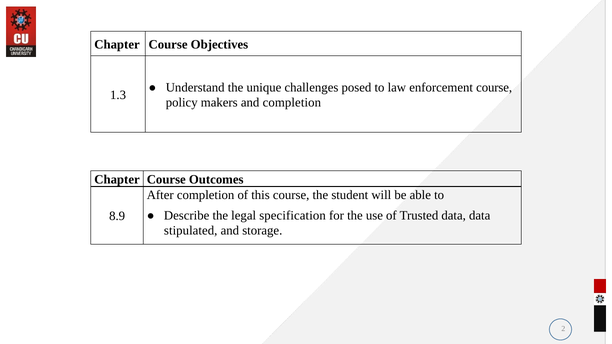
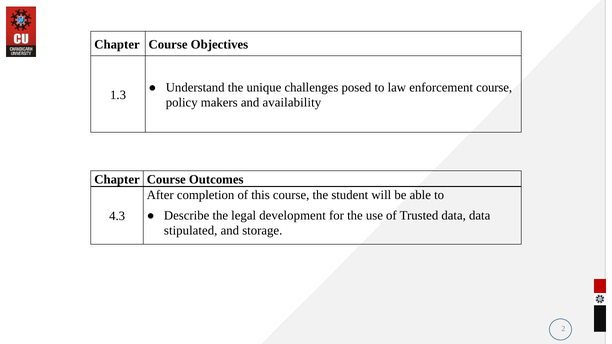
and completion: completion -> availability
specification: specification -> development
8.9: 8.9 -> 4.3
